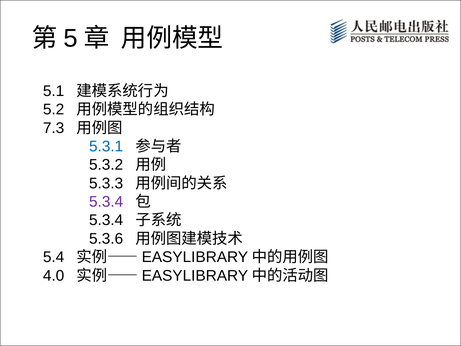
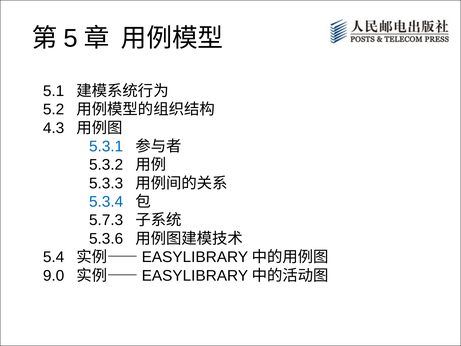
7.3: 7.3 -> 4.3
5.3.4 at (106, 202) colour: purple -> blue
5.3.4 at (106, 220): 5.3.4 -> 5.7.3
4.0: 4.0 -> 9.0
